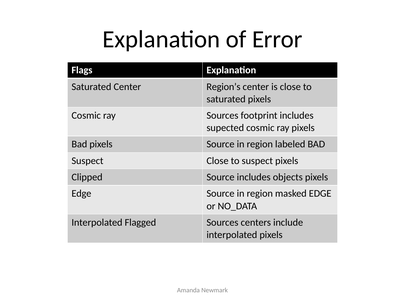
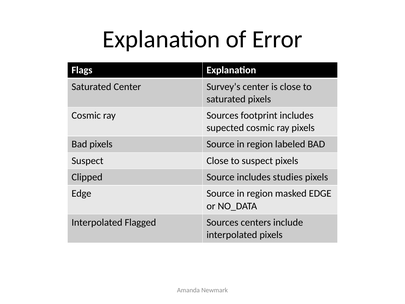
Region’s: Region’s -> Survey’s
objects: objects -> studies
